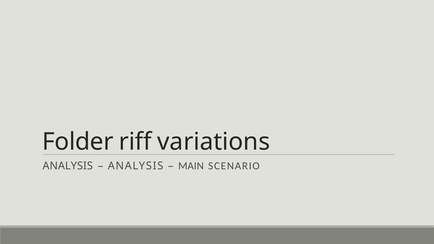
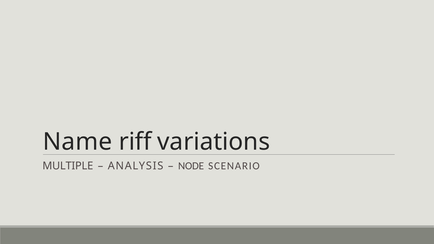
Folder: Folder -> Name
ANALYSIS at (68, 166): ANALYSIS -> MULTIPLE
MAIN: MAIN -> NODE
